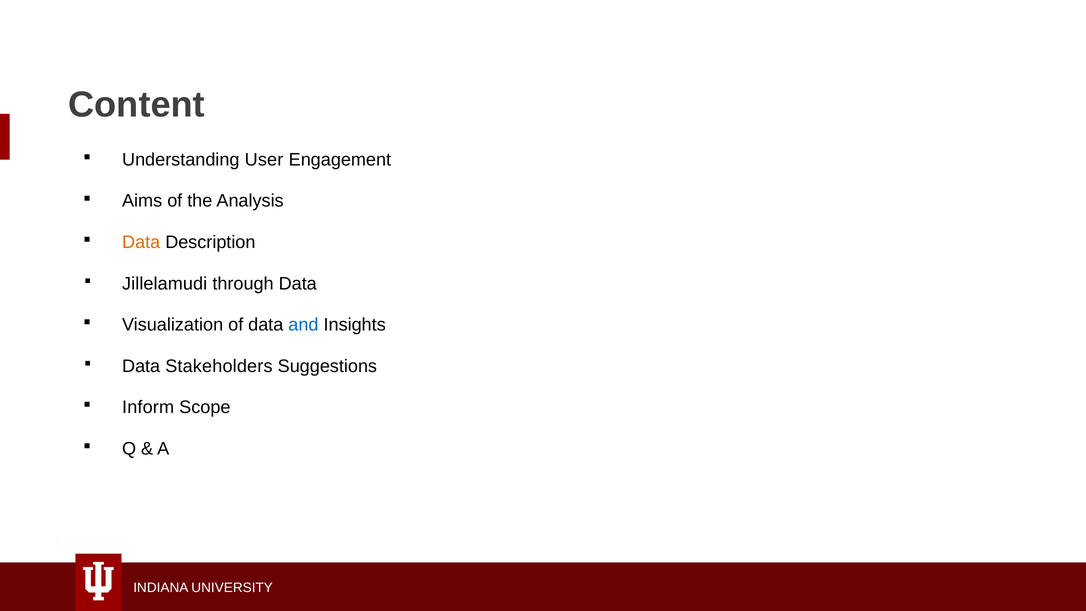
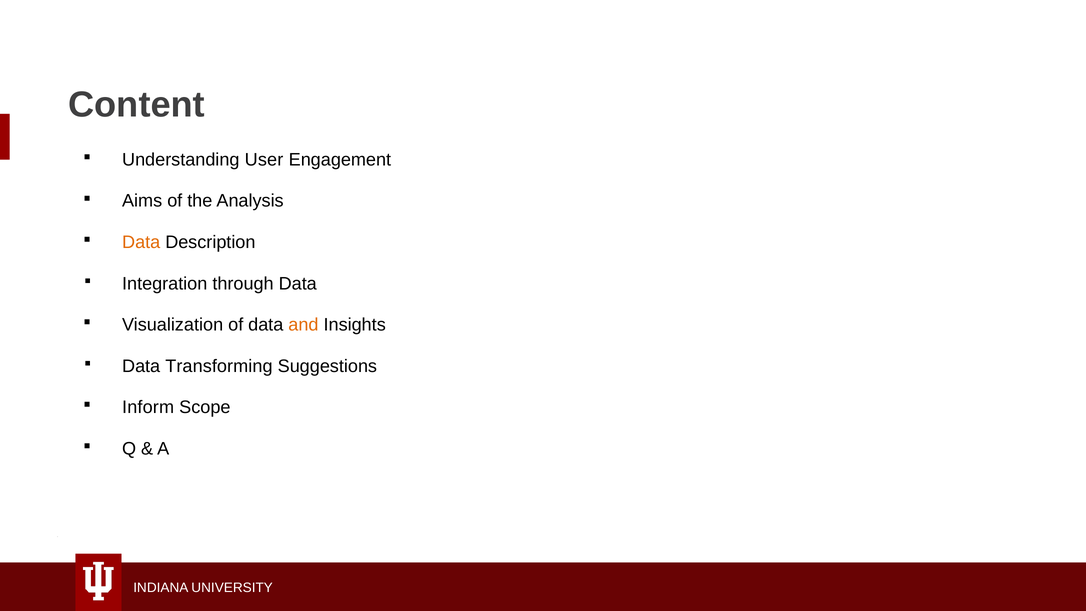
Jillelamudi: Jillelamudi -> Integration
and colour: blue -> orange
Stakeholders: Stakeholders -> Transforming
